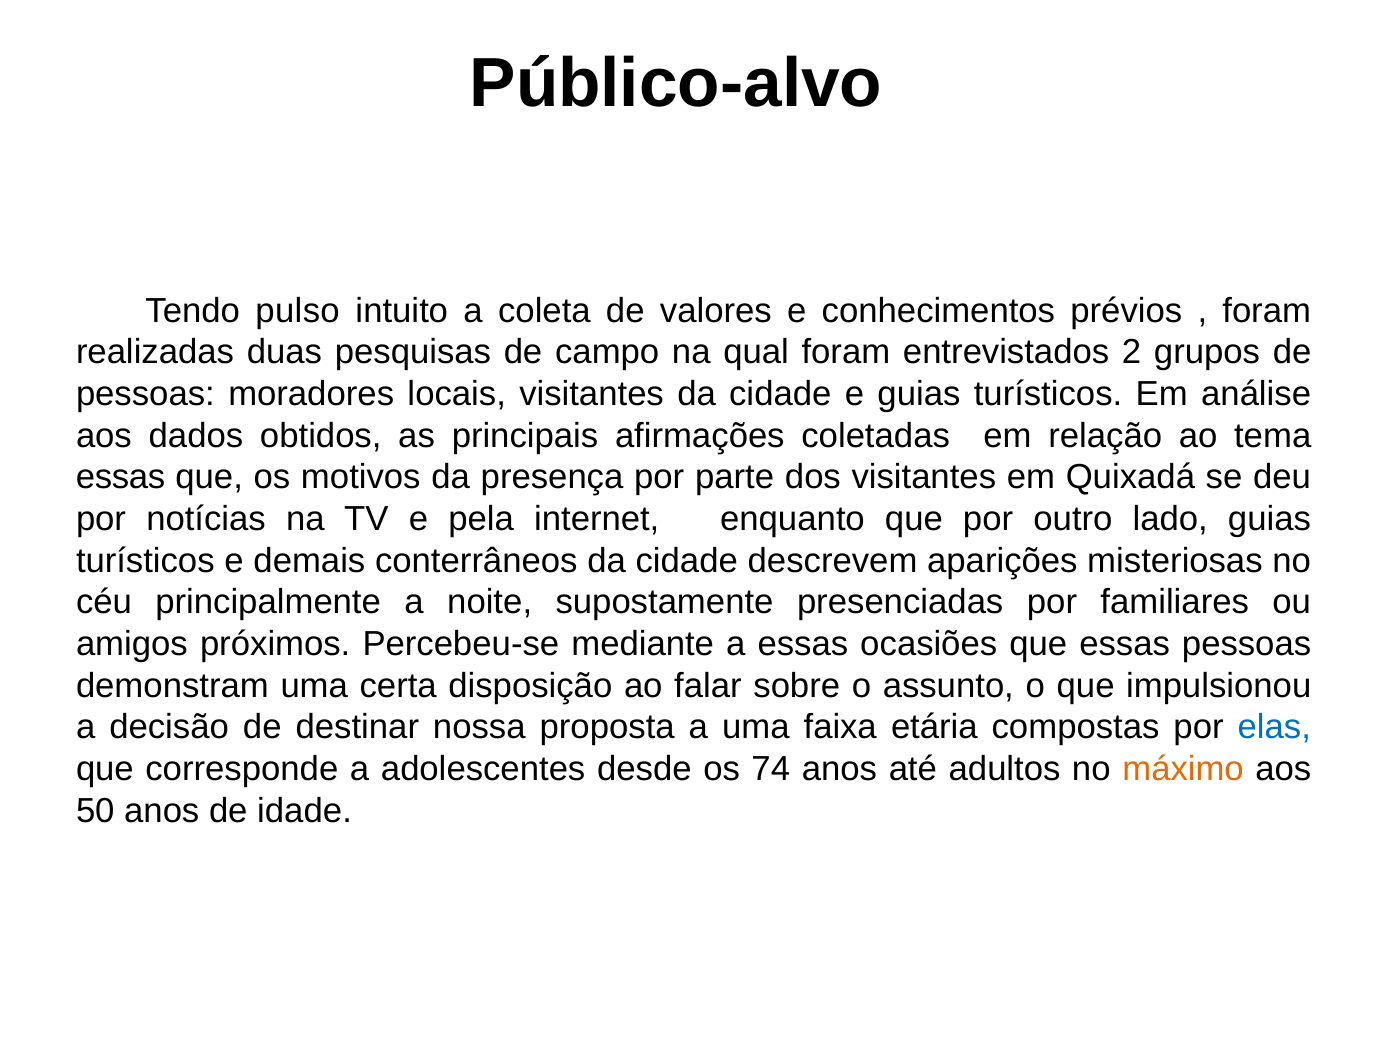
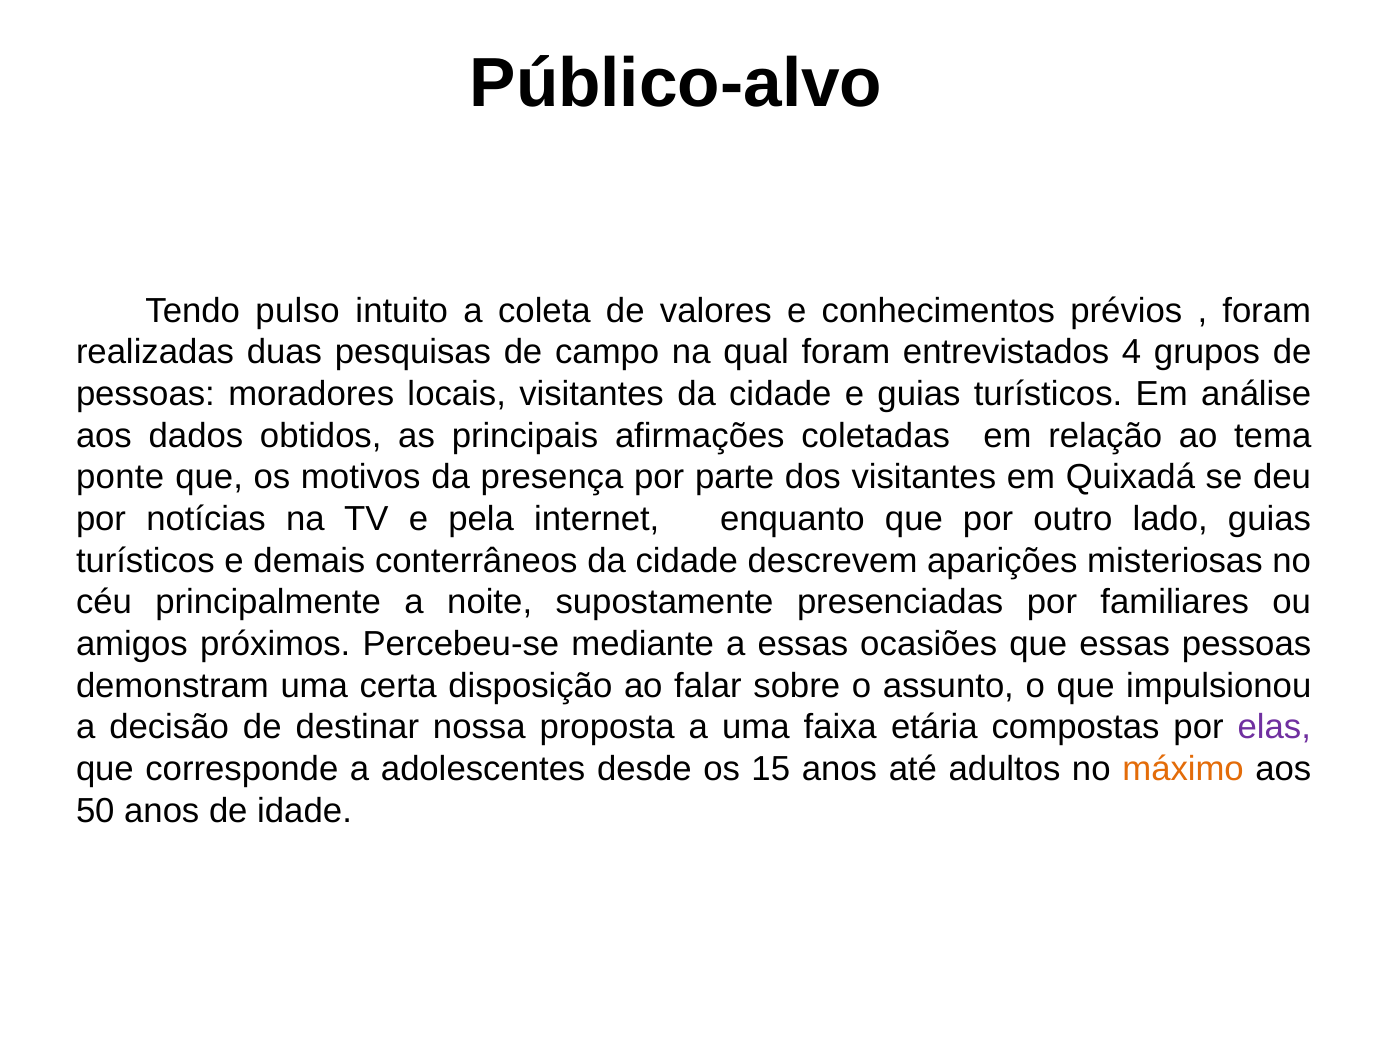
2: 2 -> 4
essas at (120, 477): essas -> ponte
elas colour: blue -> purple
74: 74 -> 15
